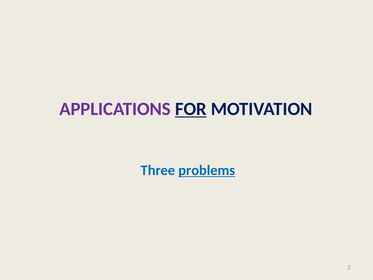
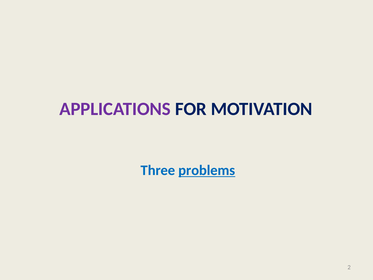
FOR underline: present -> none
